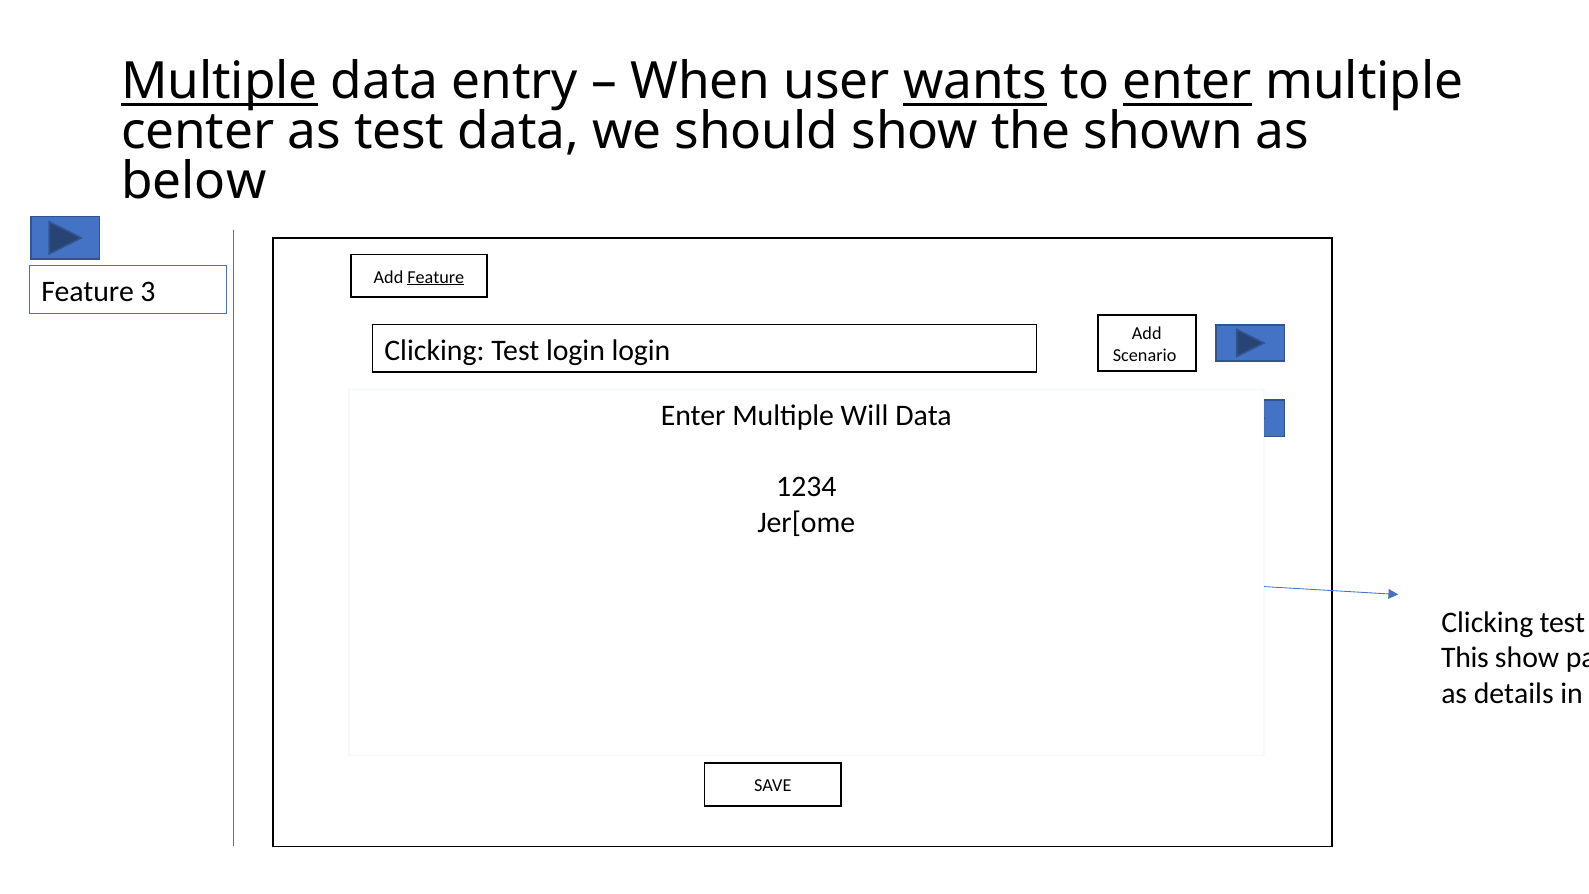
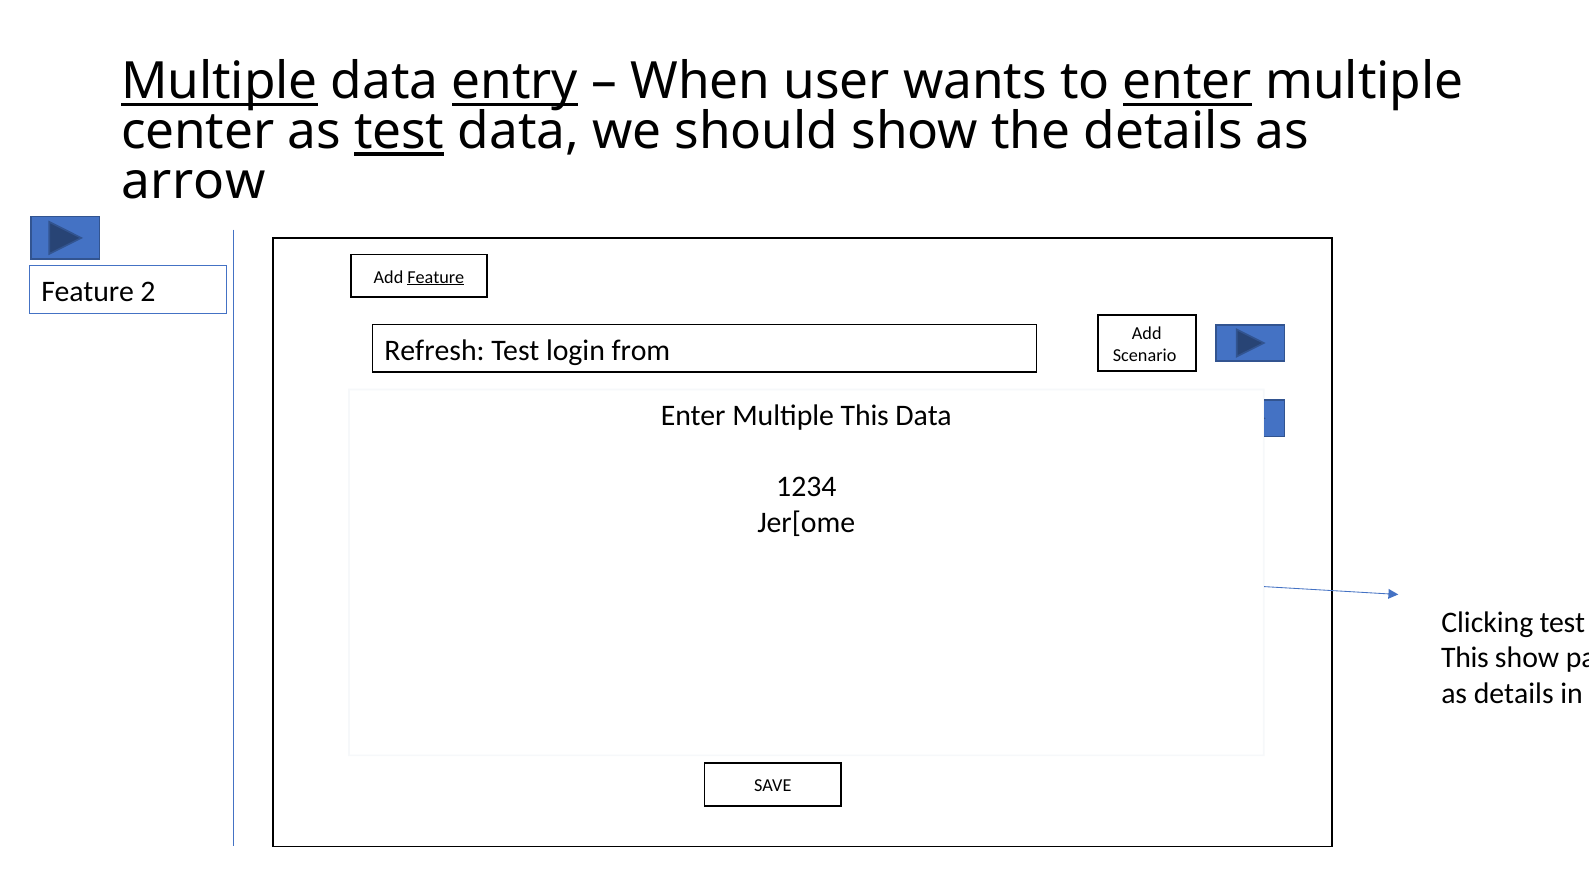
entry underline: none -> present
wants underline: present -> none
test at (399, 132) underline: none -> present
the shown: shown -> details
below: below -> arrow
3: 3 -> 2
Clicking at (434, 351): Clicking -> Refresh
login login: login -> from
Multiple Will: Will -> This
